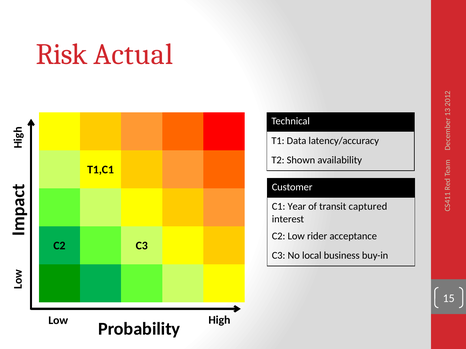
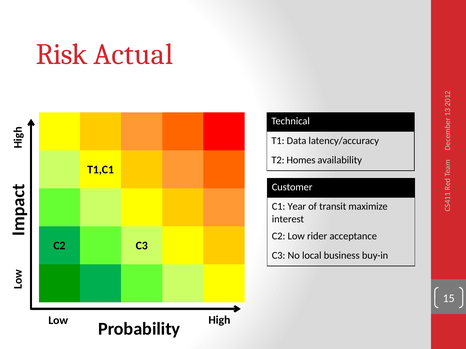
Shown: Shown -> Homes
captured: captured -> maximize
